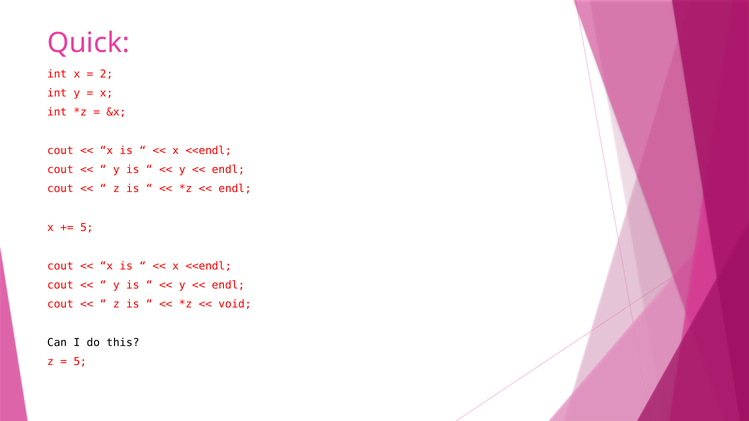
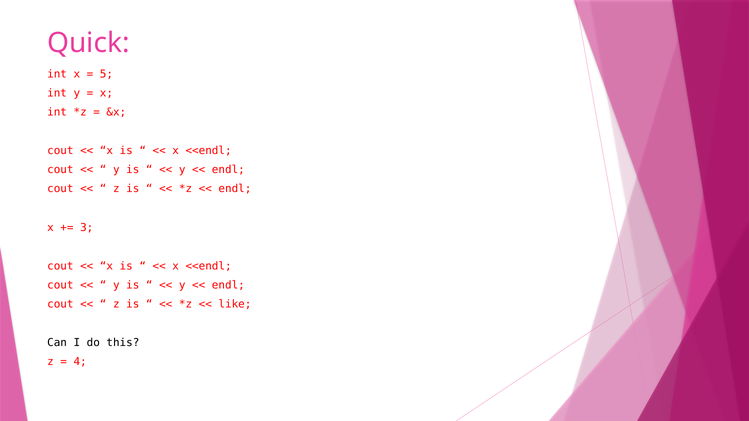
2: 2 -> 5
5 at (87, 228): 5 -> 3
void: void -> like
5 at (80, 362): 5 -> 4
